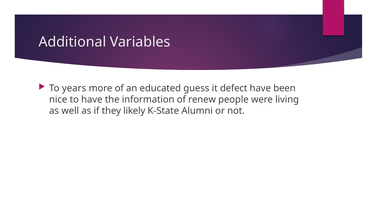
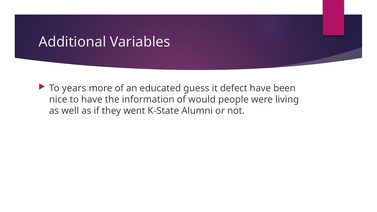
renew: renew -> would
likely: likely -> went
